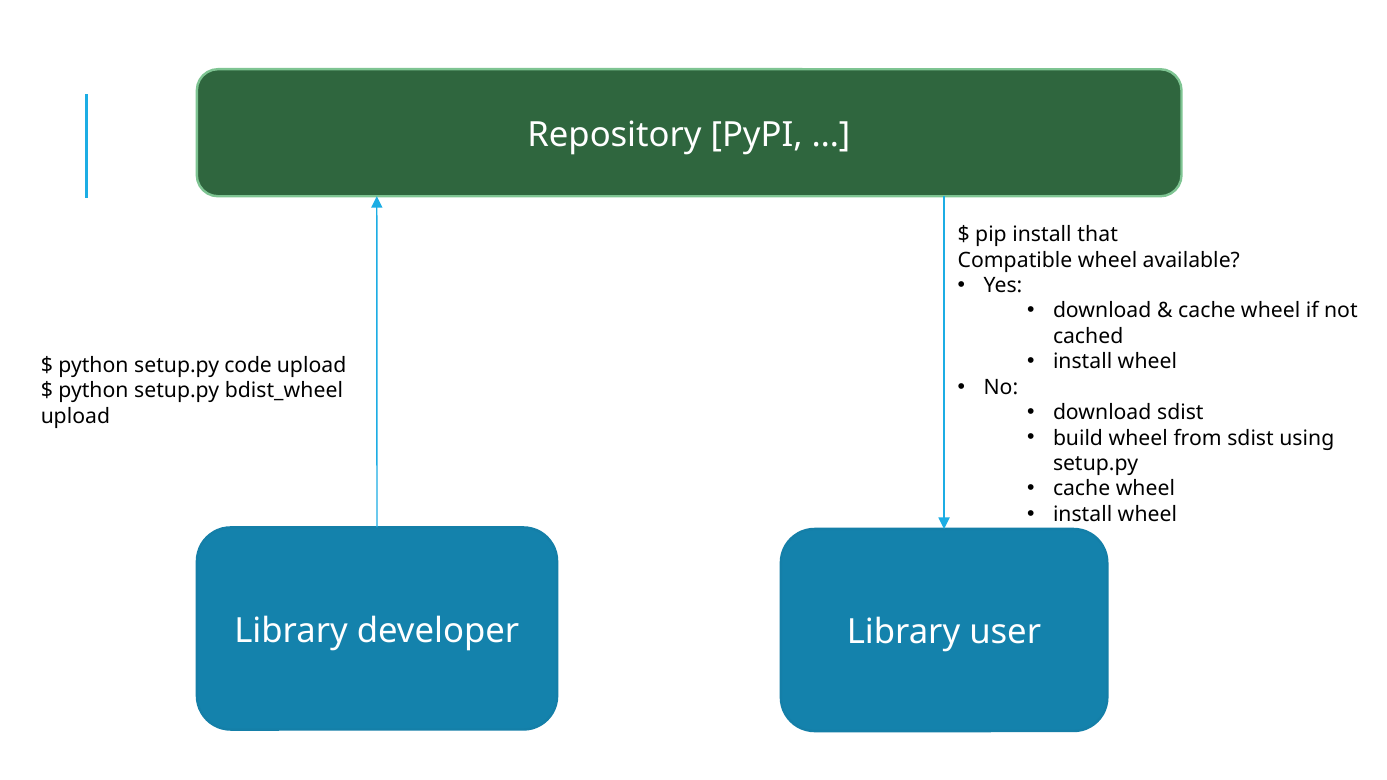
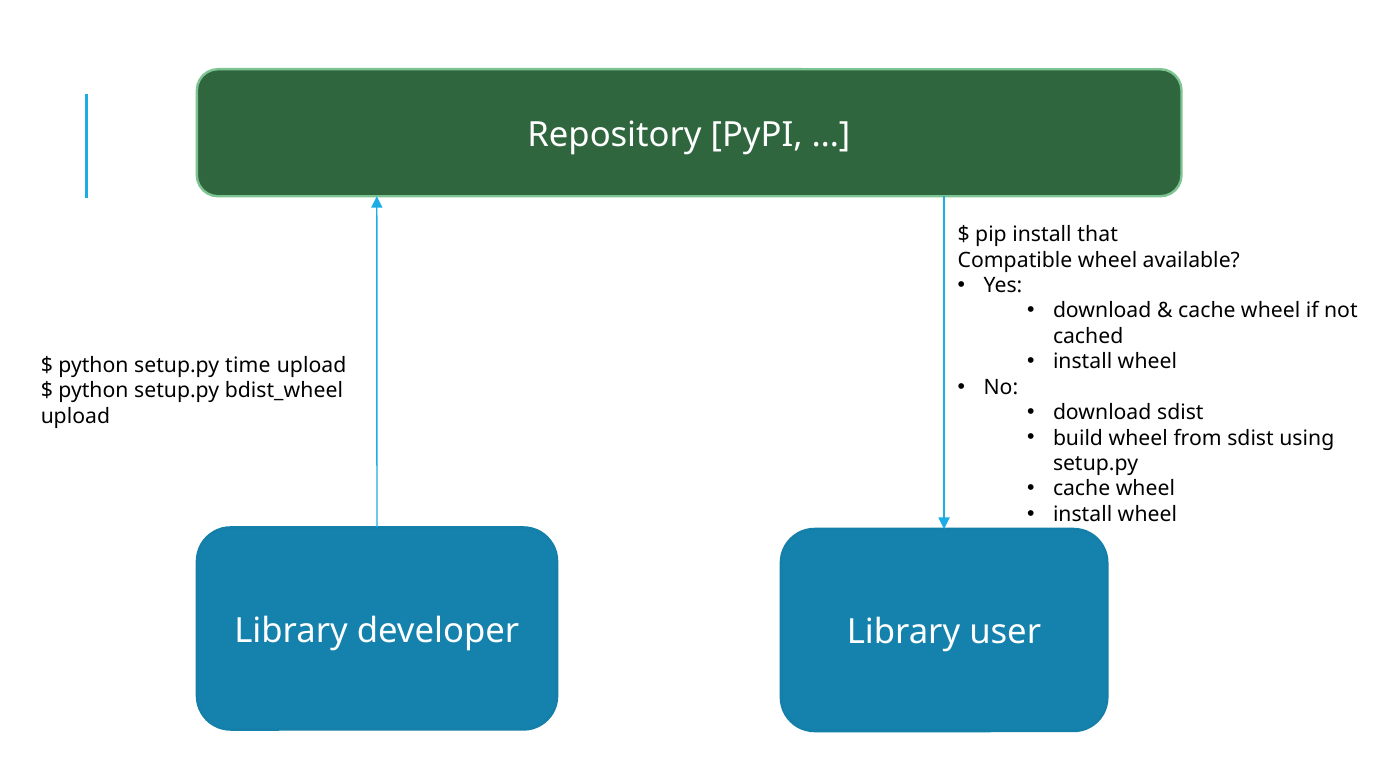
code: code -> time
